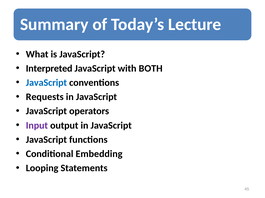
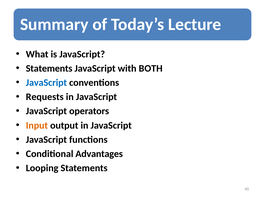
Interpreted at (49, 69): Interpreted -> Statements
Input colour: purple -> orange
Embedding: Embedding -> Advantages
